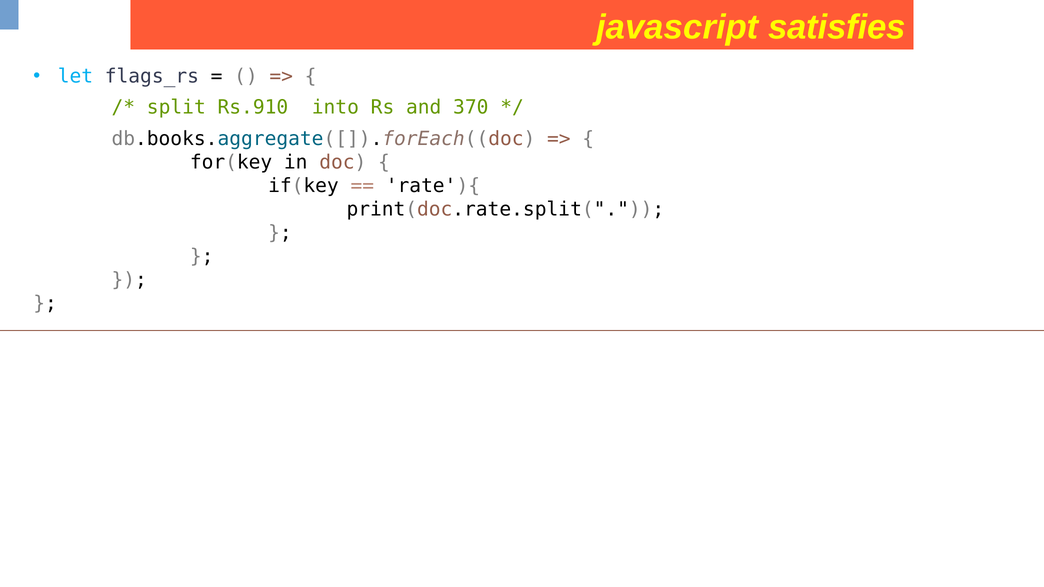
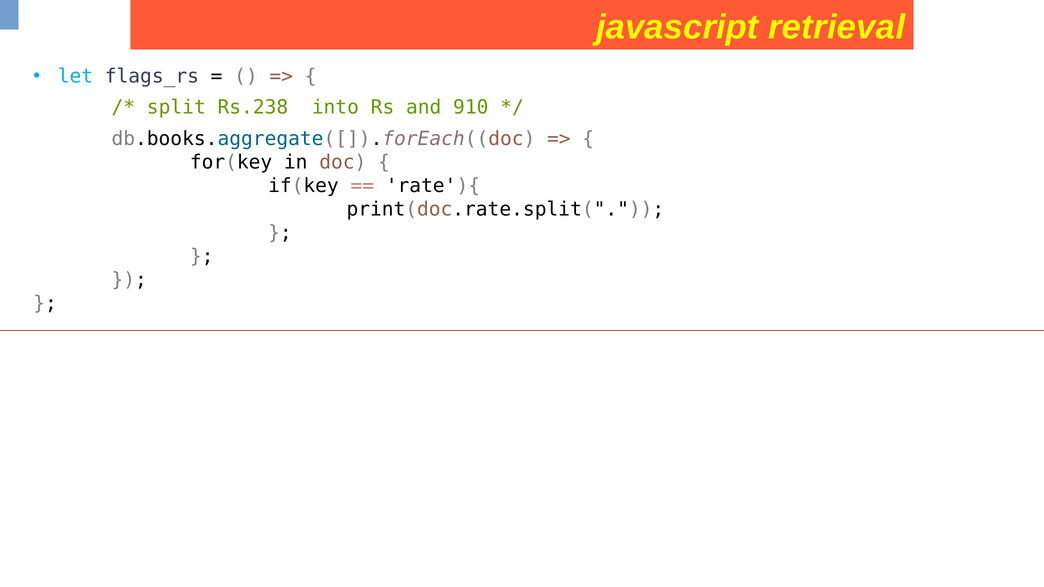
satisfies: satisfies -> retrieval
Rs.910: Rs.910 -> Rs.238
370: 370 -> 910
